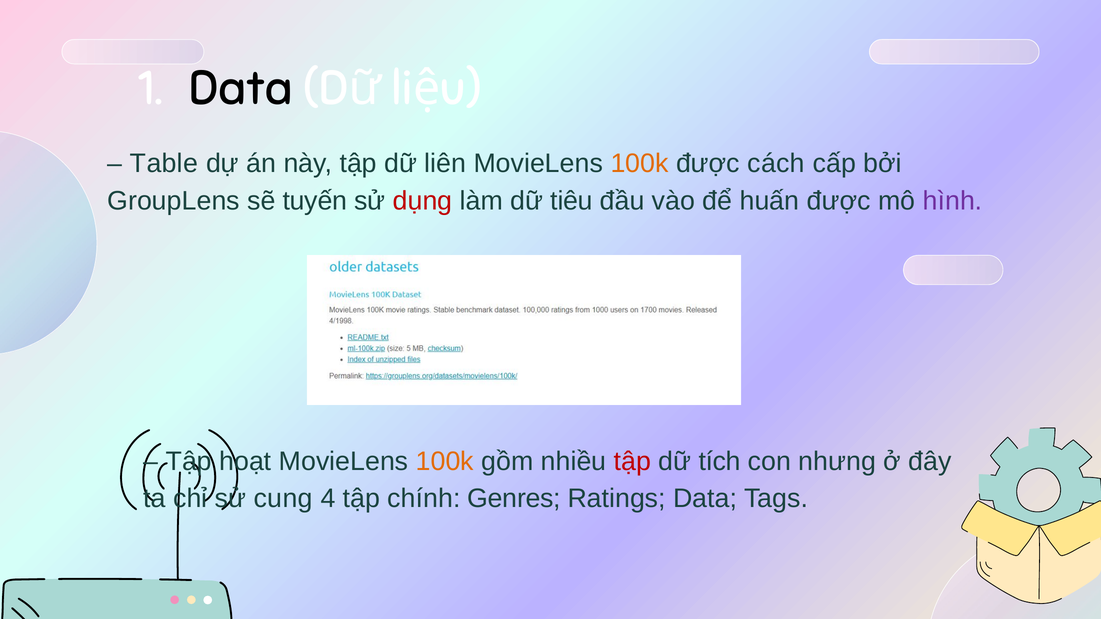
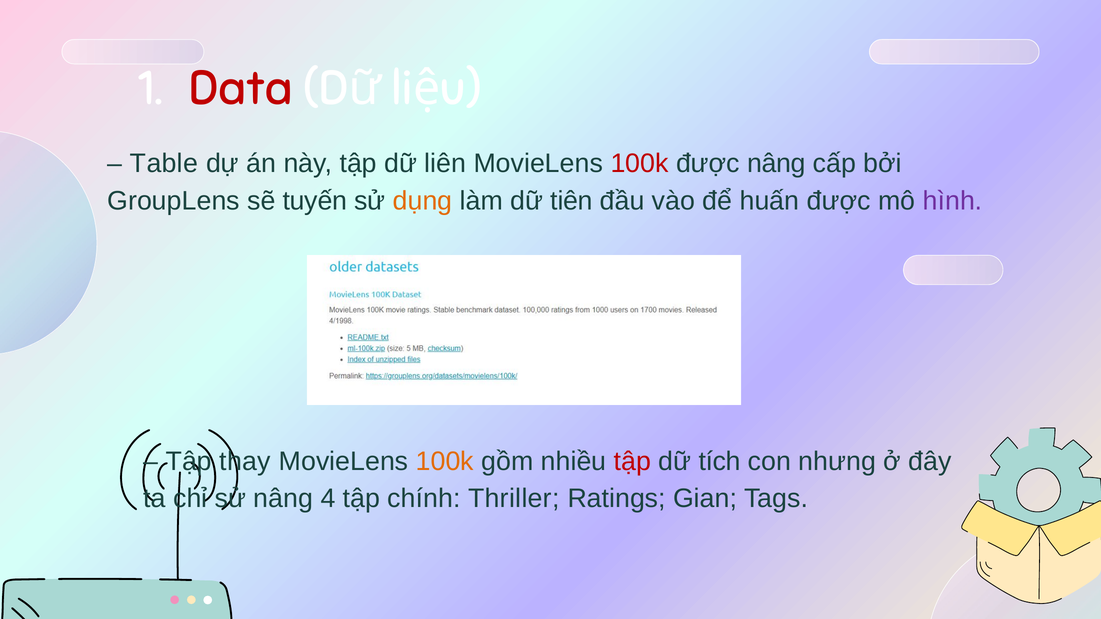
Data at (241, 88) colour: black -> red
100k at (640, 164) colour: orange -> red
được cách: cách -> nâng
dụng colour: red -> orange
tiêu: tiêu -> tiên
hoạt: hoạt -> thay
sử cung: cung -> nâng
Genres: Genres -> Thriller
Ratings Data: Data -> Gian
